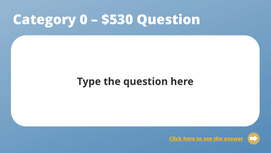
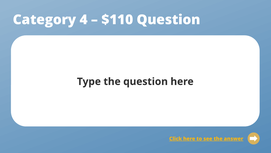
0: 0 -> 4
$530: $530 -> $110
